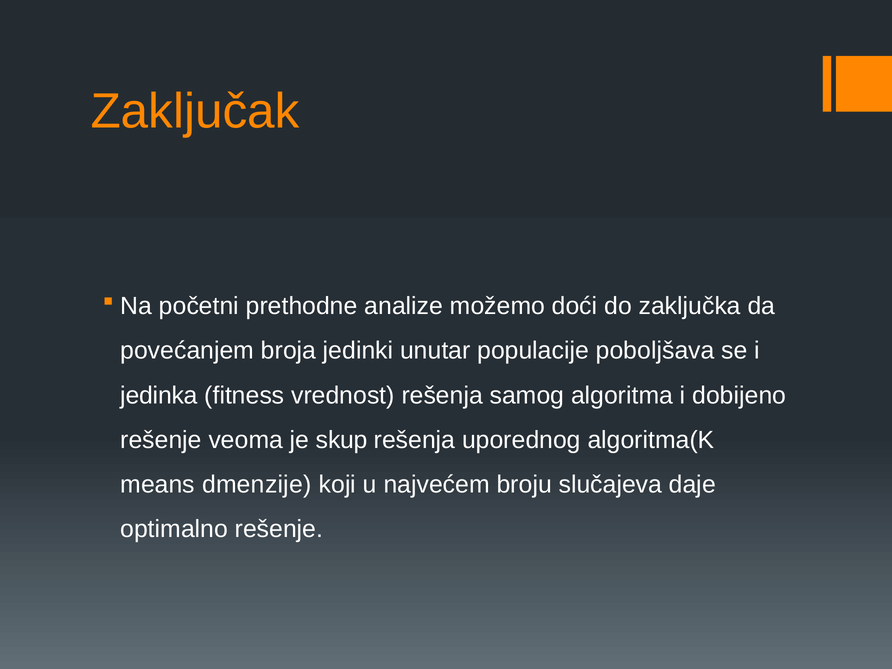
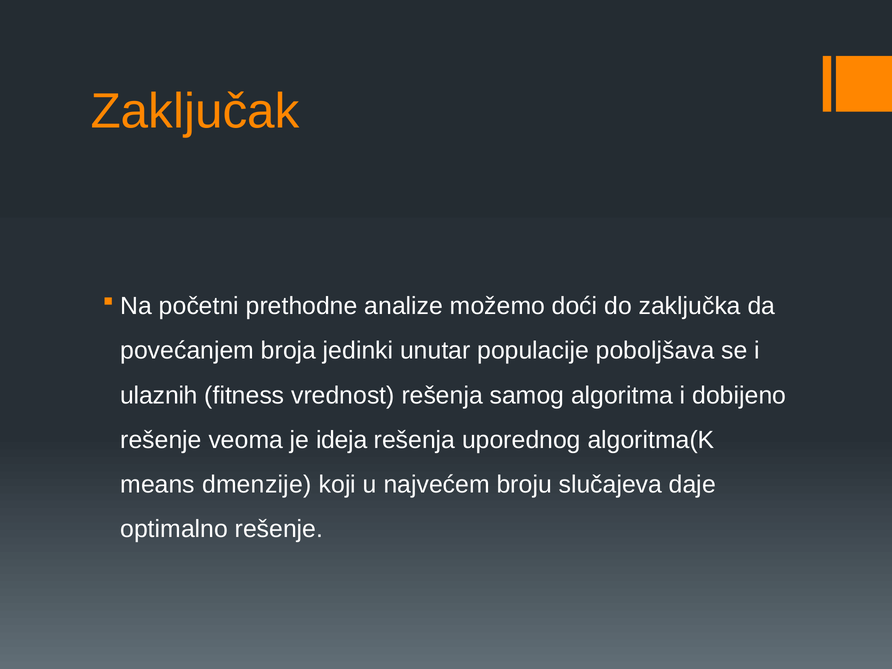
jedinka: jedinka -> ulaznih
skup: skup -> ideja
